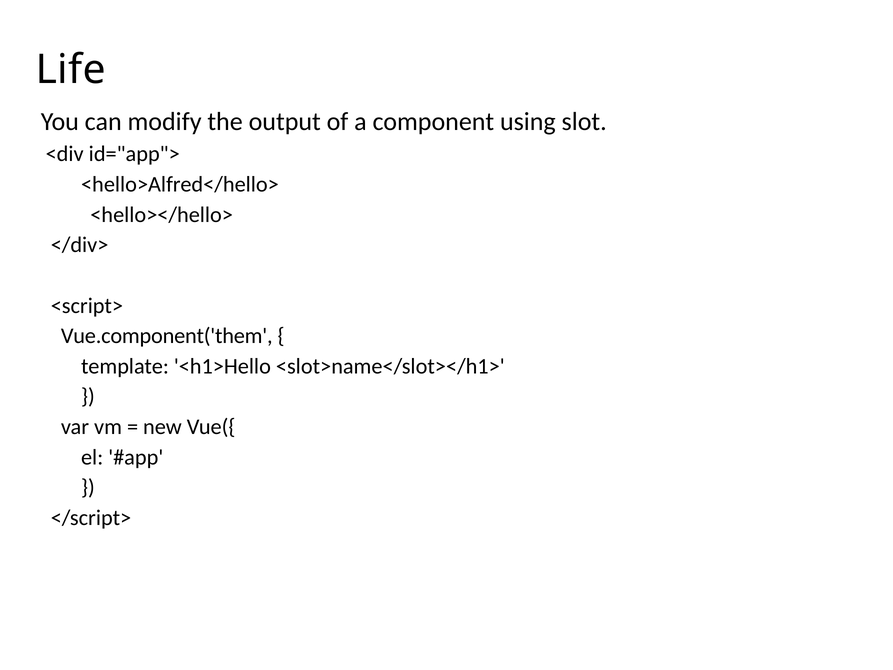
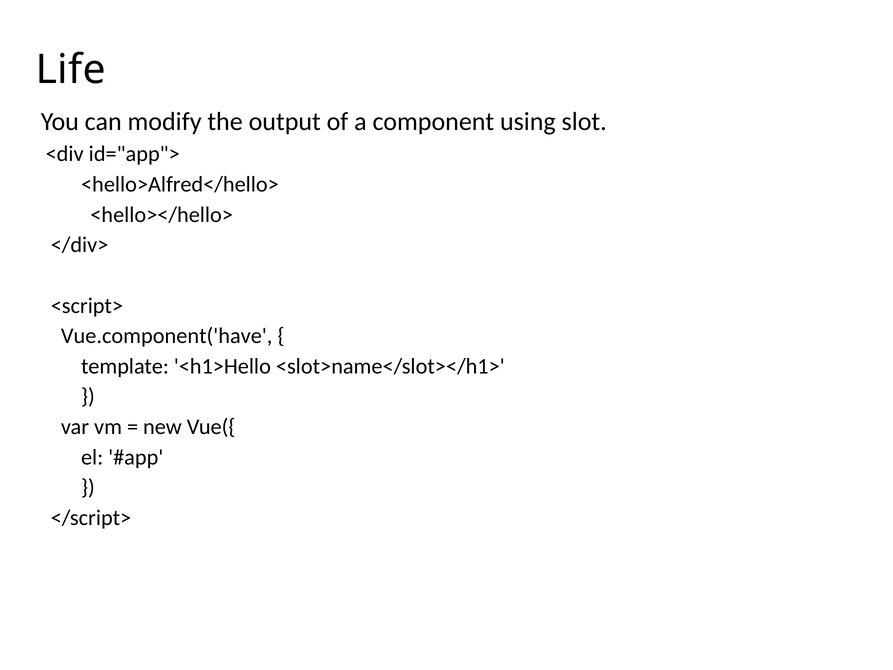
Vue.component('them: Vue.component('them -> Vue.component('have
